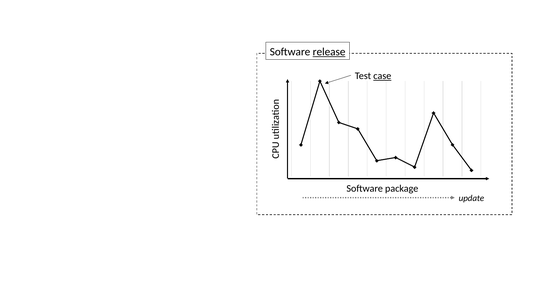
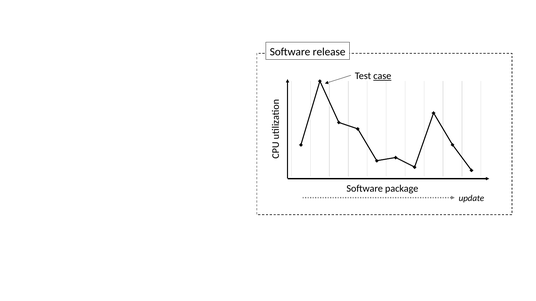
release underline: present -> none
